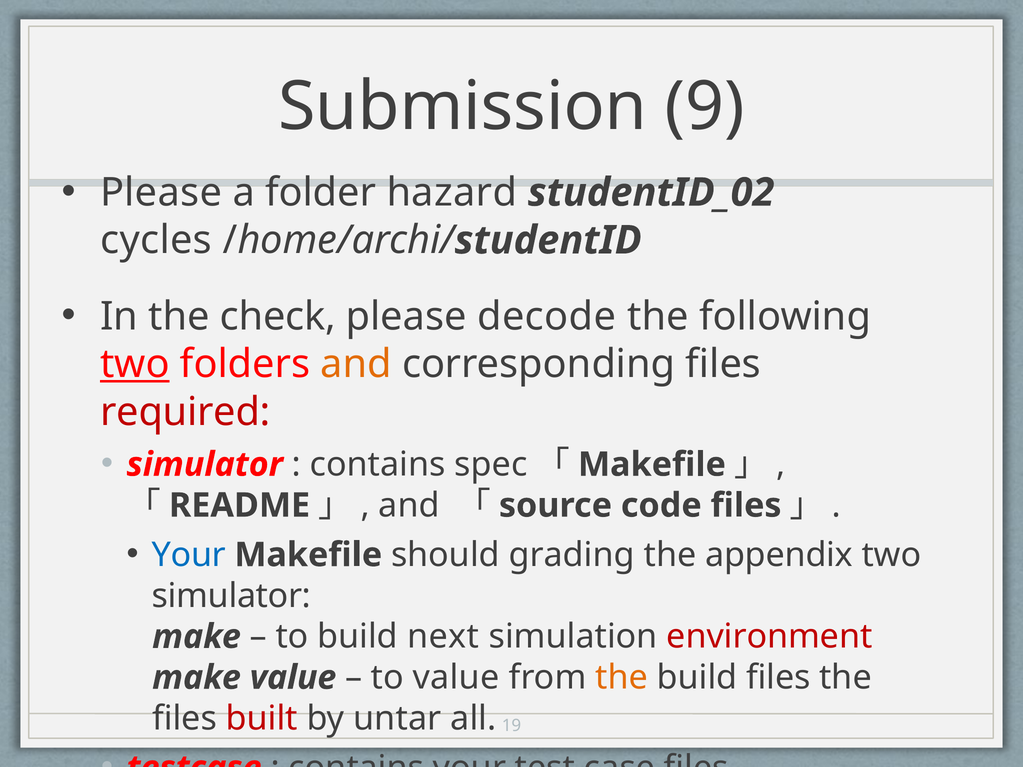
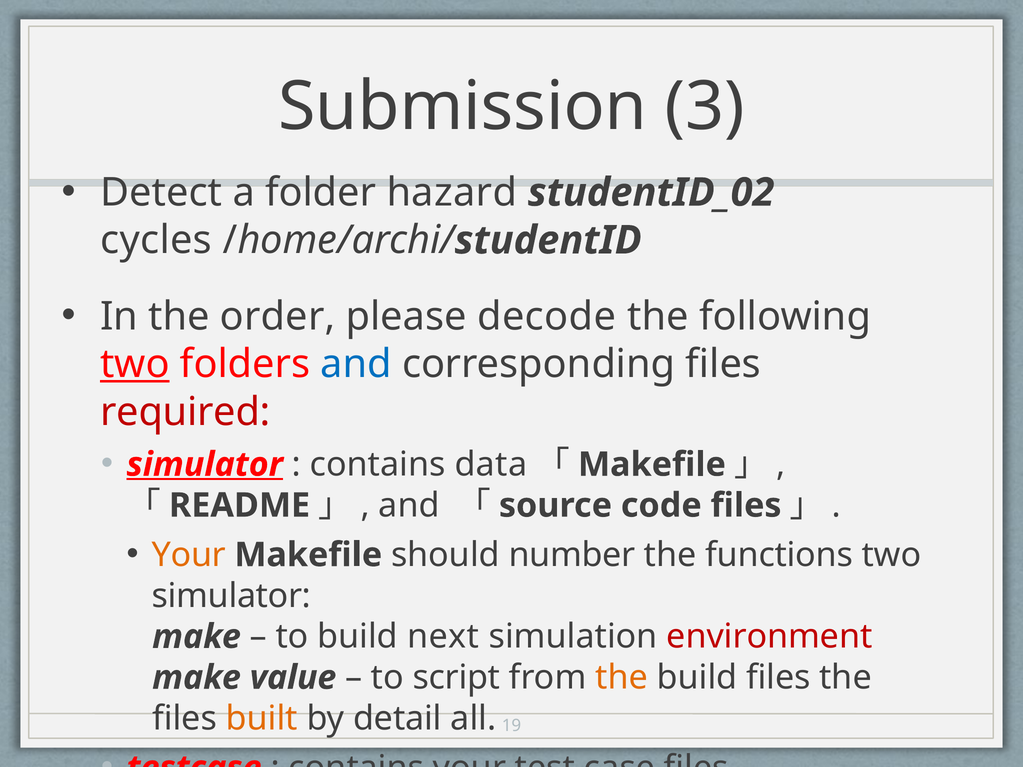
9: 9 -> 3
Please at (161, 193): Please -> Detect
check: check -> order
and at (356, 364) colour: orange -> blue
simulator at (205, 465) underline: none -> present
spec: spec -> data
Your at (189, 555) colour: blue -> orange
grading: grading -> number
appendix: appendix -> functions
to value: value -> script
built colour: red -> orange
untar: untar -> detail
